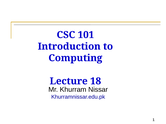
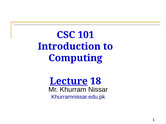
Lecture underline: none -> present
